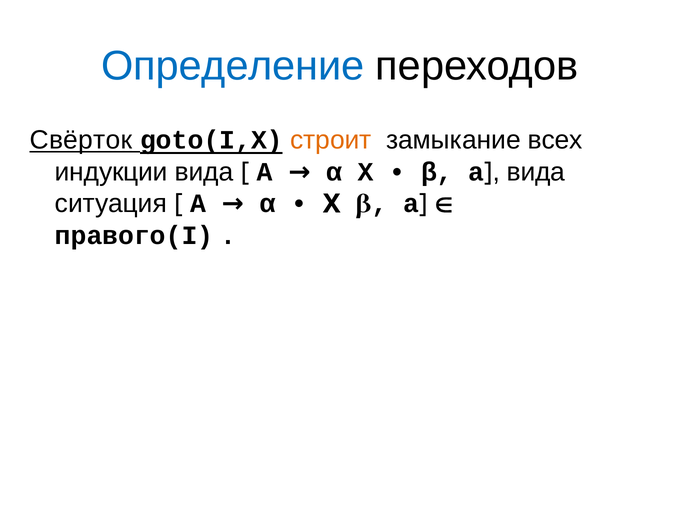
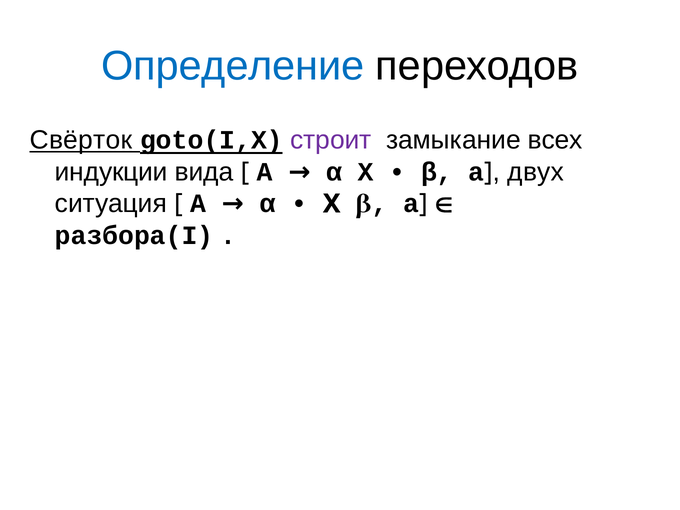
строит colour: orange -> purple
вида at (536, 172): вида -> двух
правого(I: правого(I -> разбора(I
